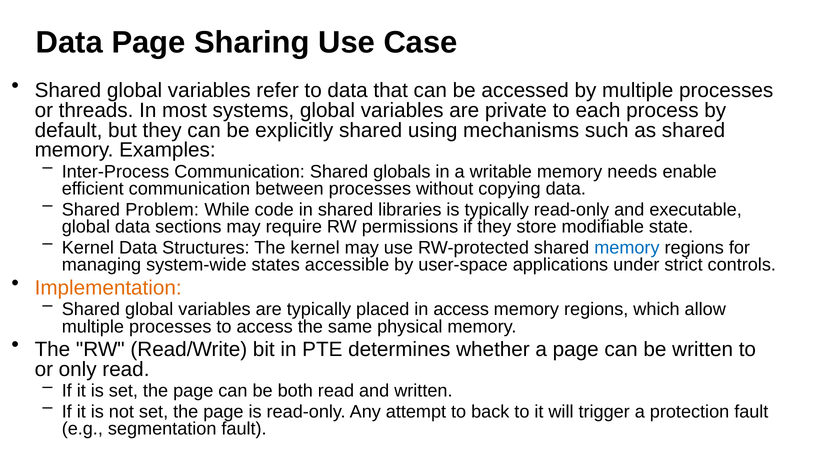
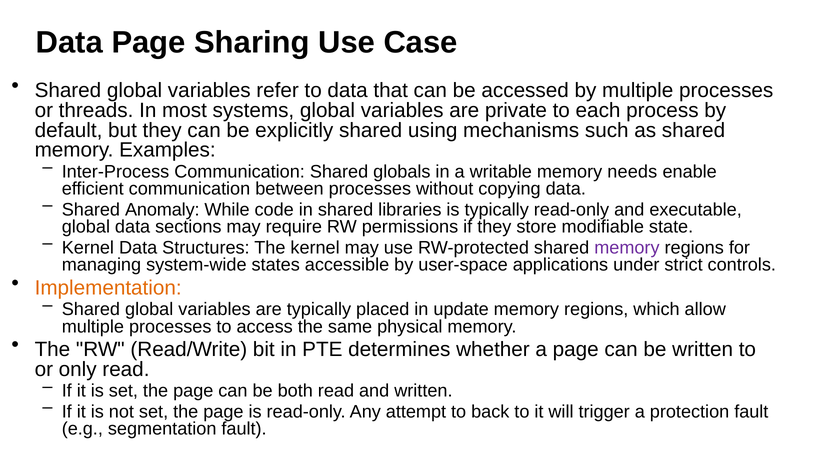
Problem: Problem -> Anomaly
memory at (627, 248) colour: blue -> purple
in access: access -> update
